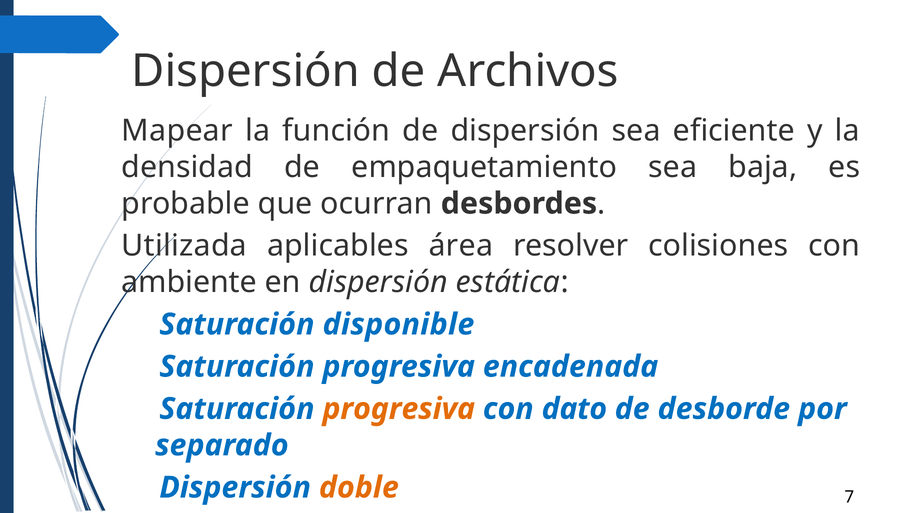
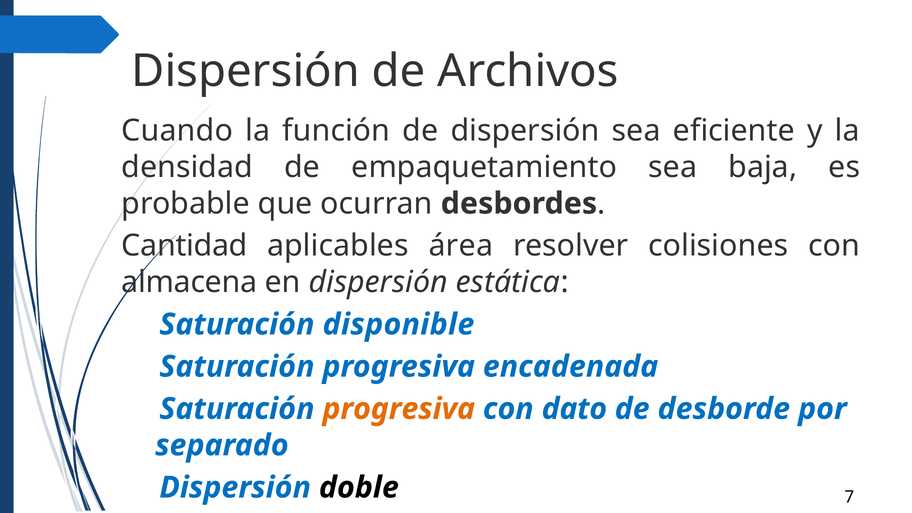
Mapear: Mapear -> Cuando
Utilizada: Utilizada -> Cantidad
ambiente: ambiente -> almacena
doble colour: orange -> black
